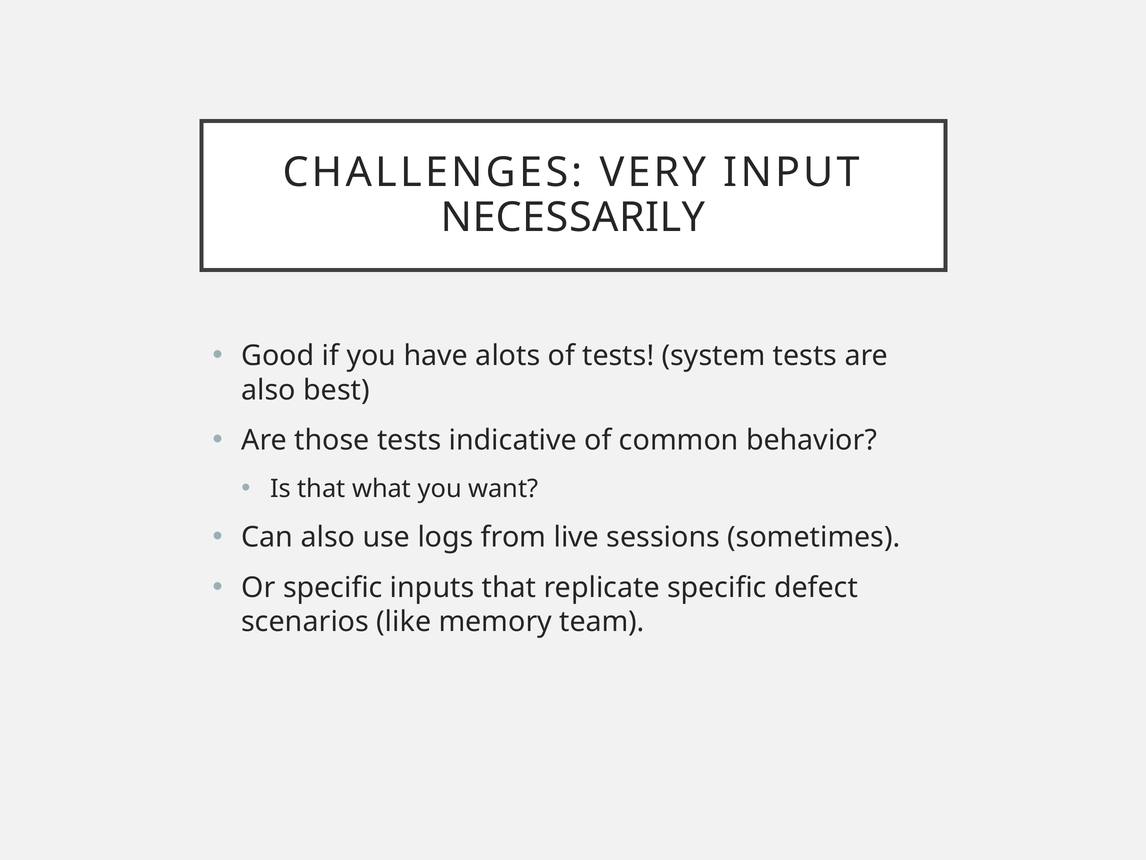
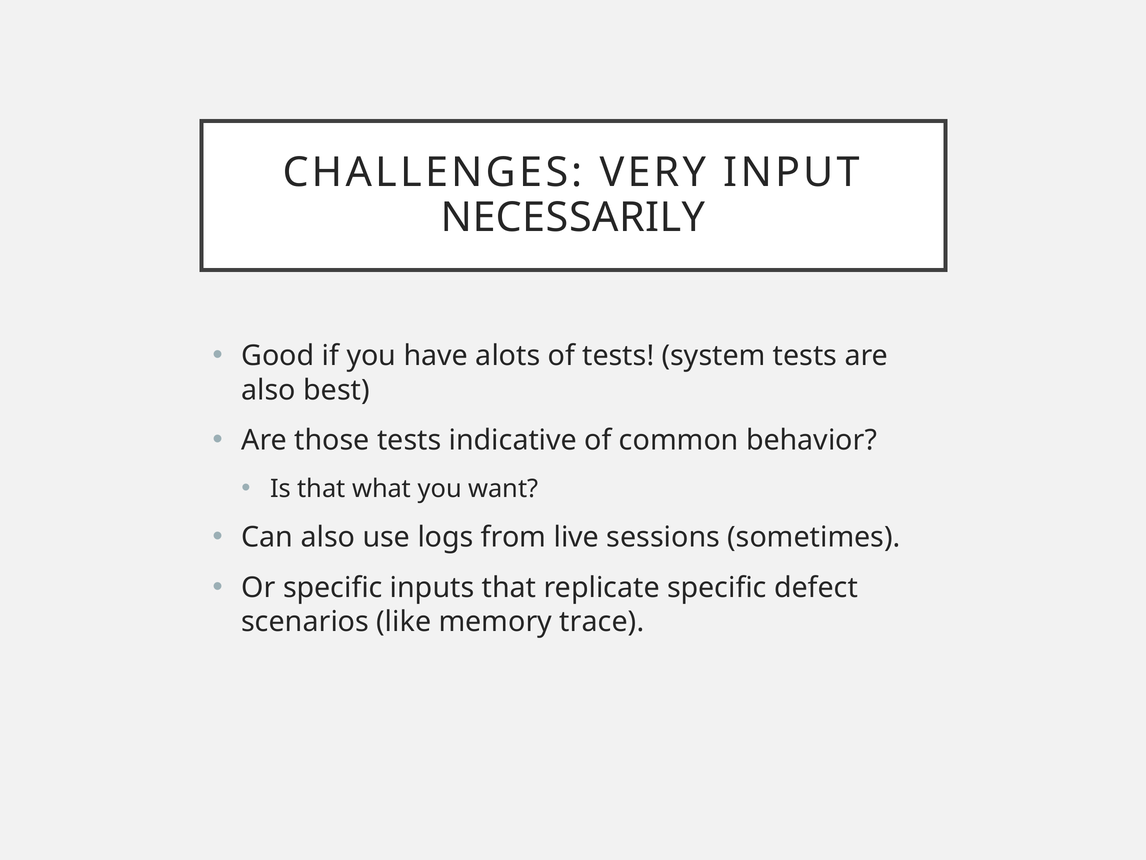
team: team -> trace
